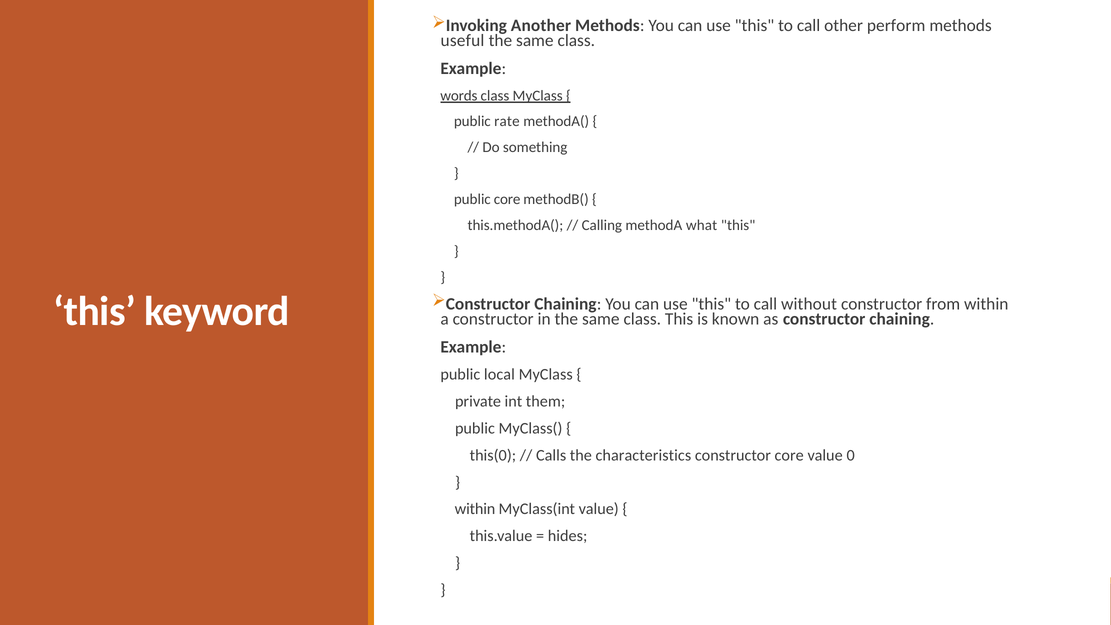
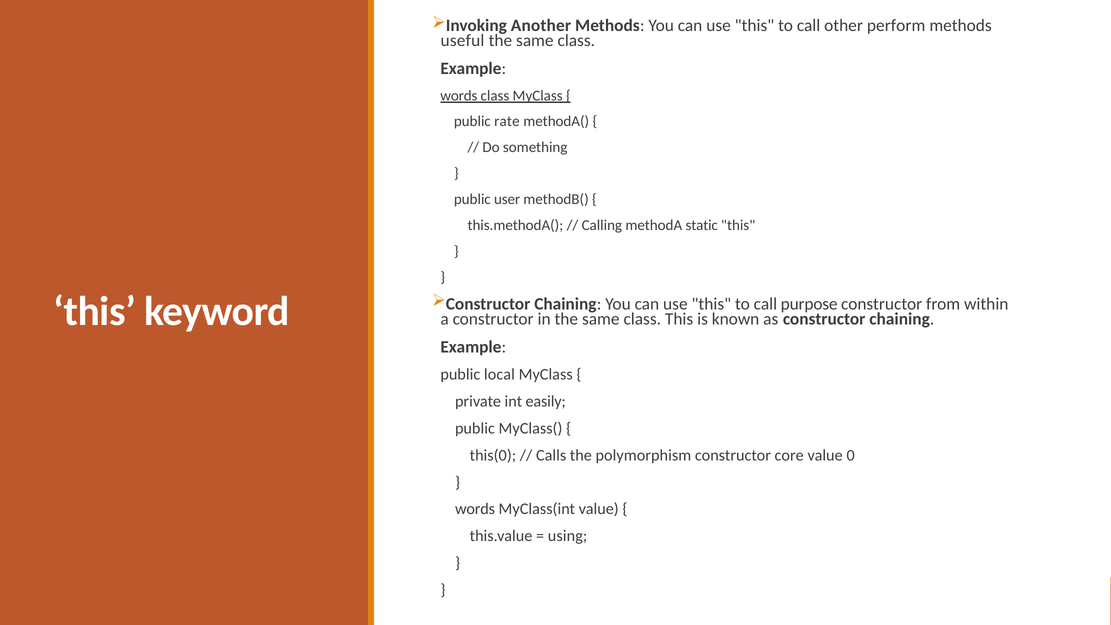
public core: core -> user
what: what -> static
without: without -> purpose
them: them -> easily
characteristics: characteristics -> polymorphism
within at (475, 509): within -> words
hides: hides -> using
